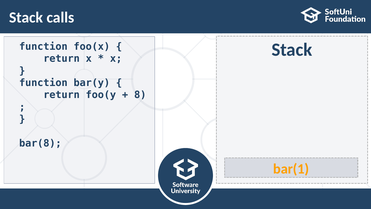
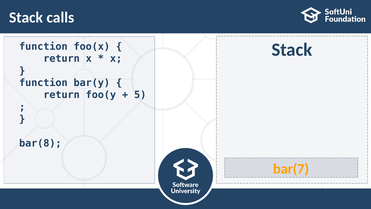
8: 8 -> 5
bar(1: bar(1 -> bar(7
